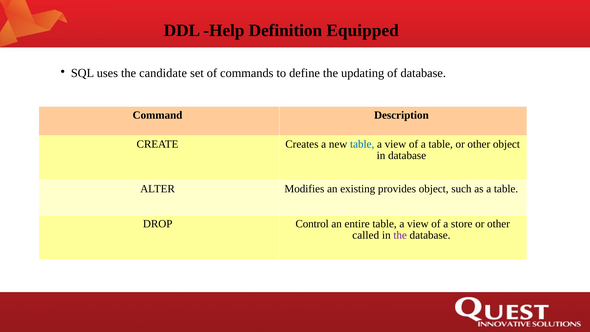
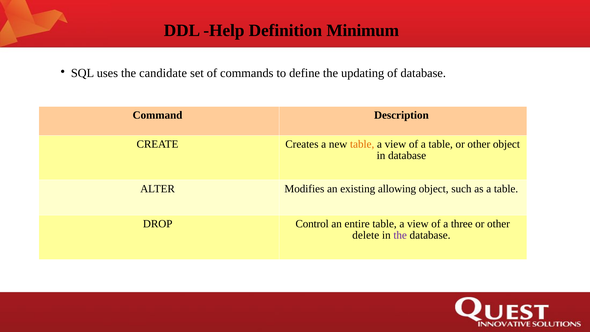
Equipped: Equipped -> Minimum
table at (362, 144) colour: blue -> orange
provides: provides -> allowing
store: store -> three
called: called -> delete
